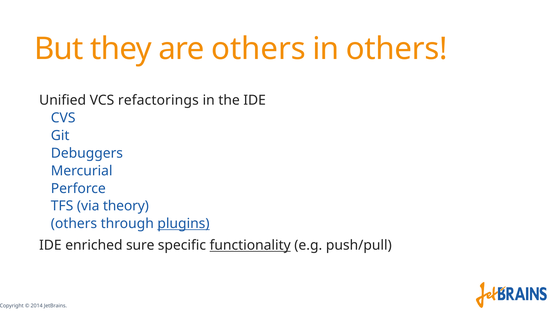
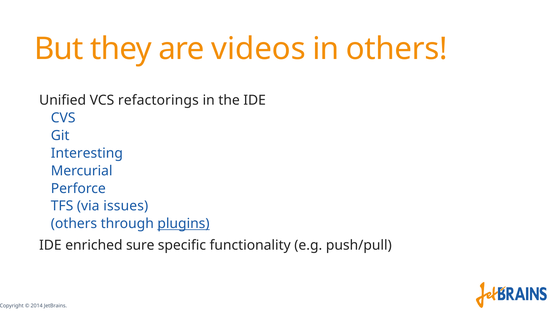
are others: others -> videos
Debuggers: Debuggers -> Interesting
theory: theory -> issues
functionality underline: present -> none
